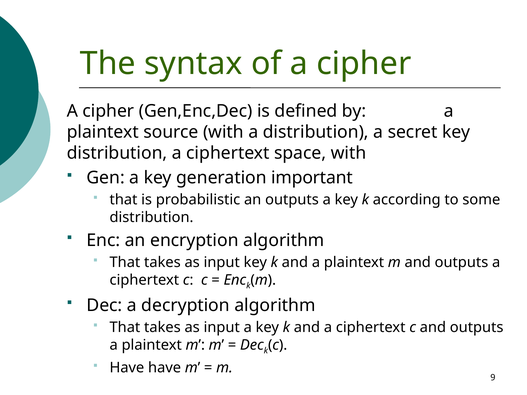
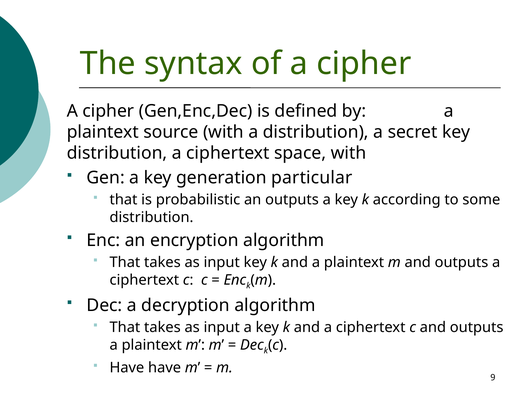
important: important -> particular
